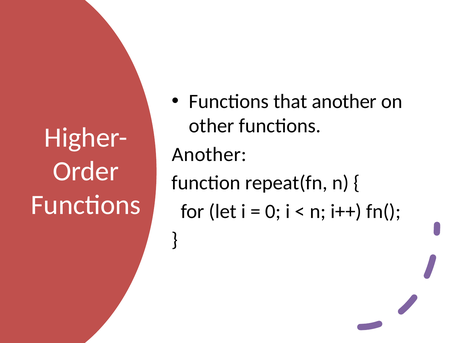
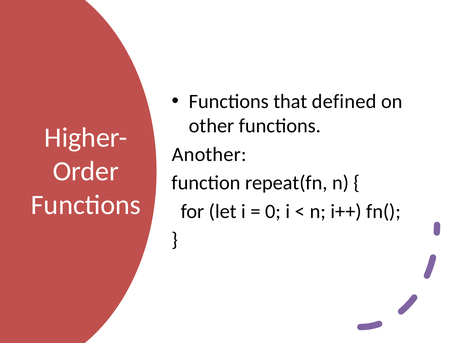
that another: another -> defined
